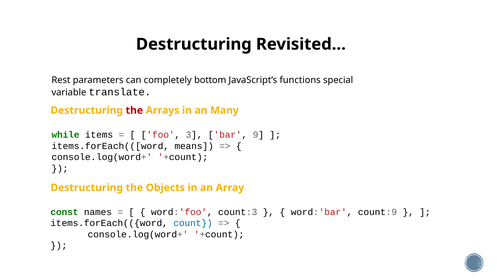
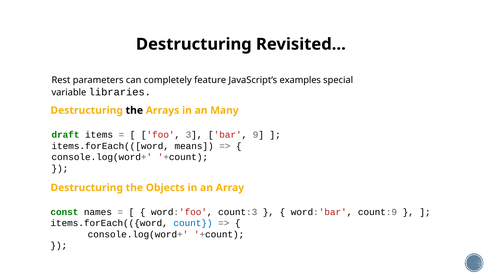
bottom: bottom -> feature
functions: functions -> examples
translate: translate -> libraries
the at (134, 111) colour: red -> black
while: while -> draft
